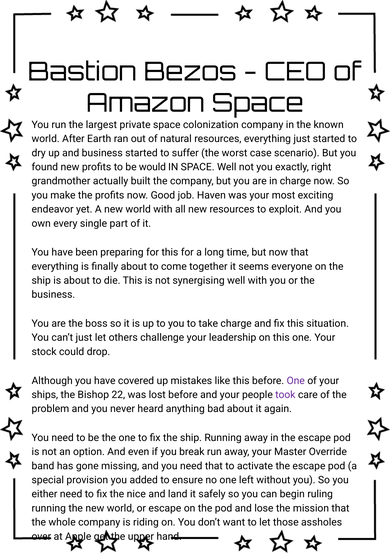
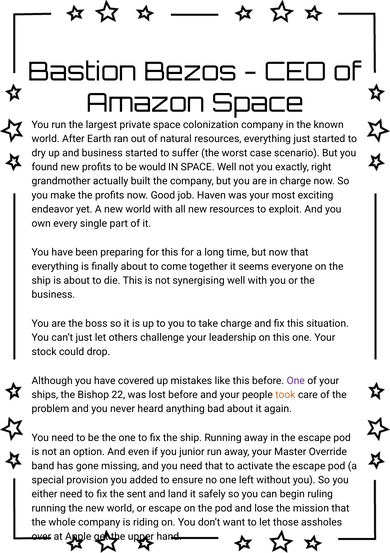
took colour: purple -> orange
break: break -> junior
nice: nice -> sent
